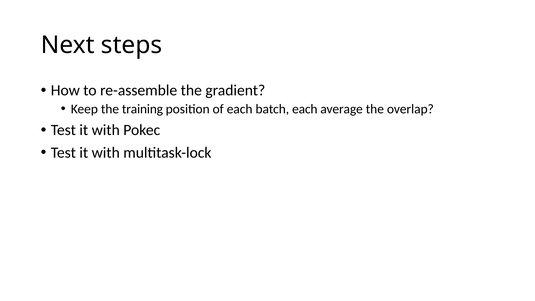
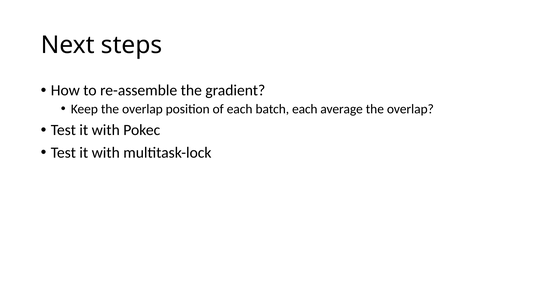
Keep the training: training -> overlap
